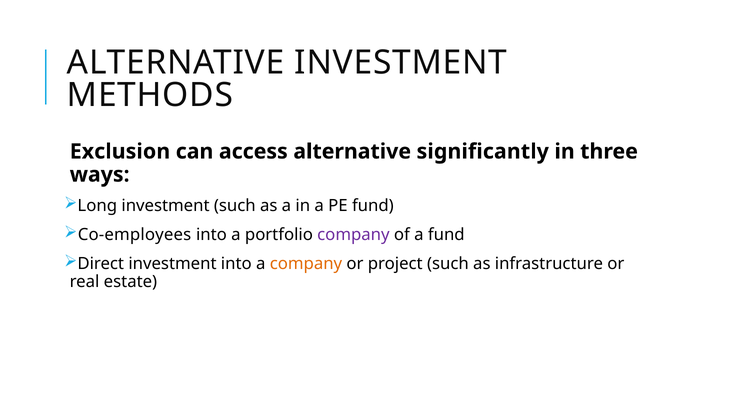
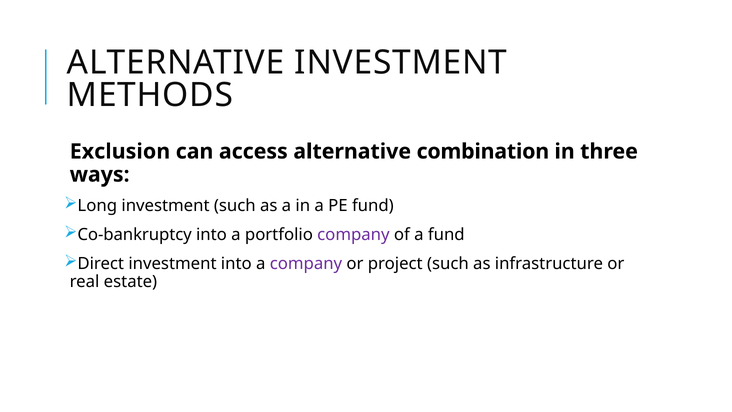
significantly: significantly -> combination
Co-employees: Co-employees -> Co-bankruptcy
company at (306, 263) colour: orange -> purple
